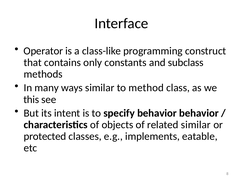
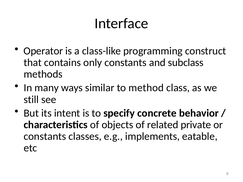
this: this -> still
specify behavior: behavior -> concrete
related similar: similar -> private
protected at (45, 137): protected -> constants
